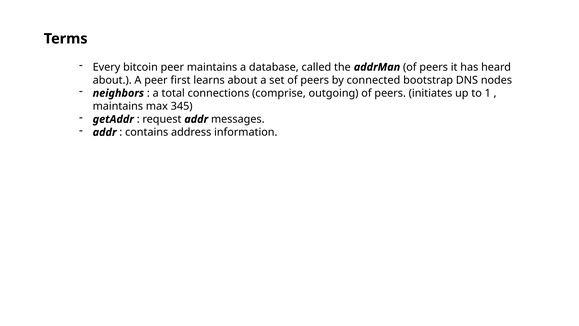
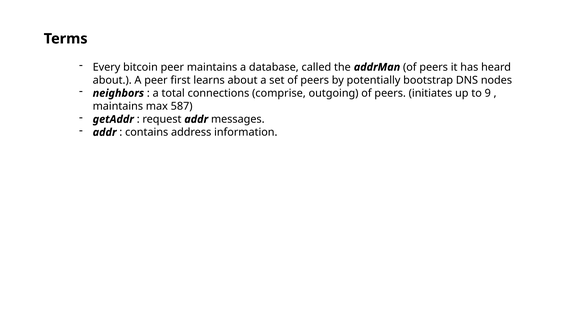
connected: connected -> potentially
1: 1 -> 9
345: 345 -> 587
